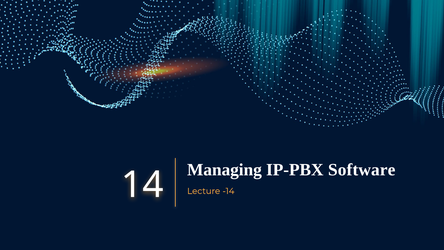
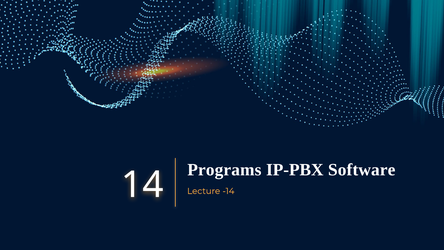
Managing: Managing -> Programs
